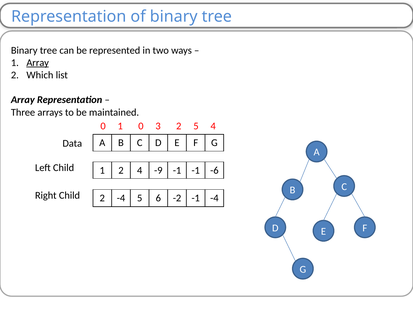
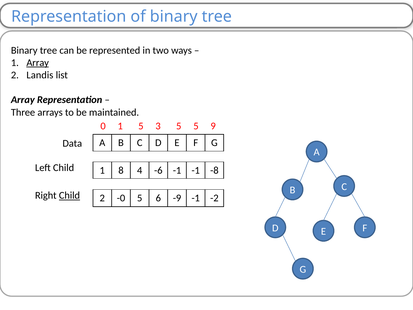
Which: Which -> Landis
1 0: 0 -> 5
3 2: 2 -> 5
5 4: 4 -> 9
1 2: 2 -> 8
-9: -9 -> -6
-6: -6 -> -8
Child at (69, 195) underline: none -> present
2 -4: -4 -> -0
-2: -2 -> -9
-1 -4: -4 -> -2
